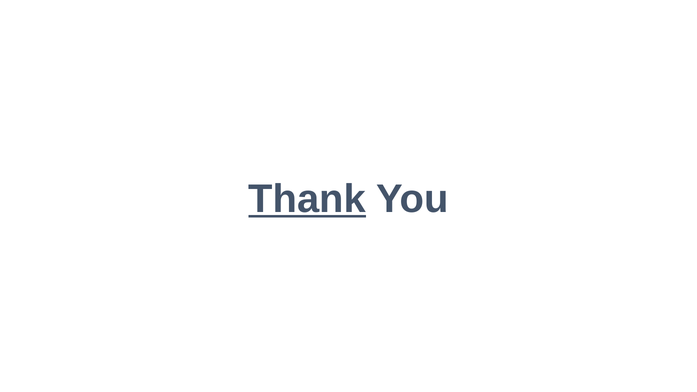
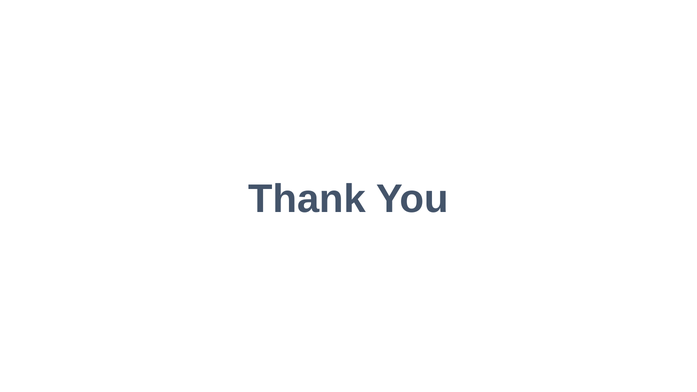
Thank underline: present -> none
